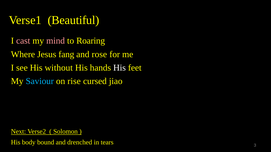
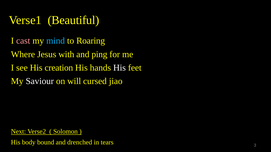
mind colour: pink -> light blue
fang: fang -> with
rose: rose -> ping
without: without -> creation
Saviour colour: light blue -> white
rise: rise -> will
